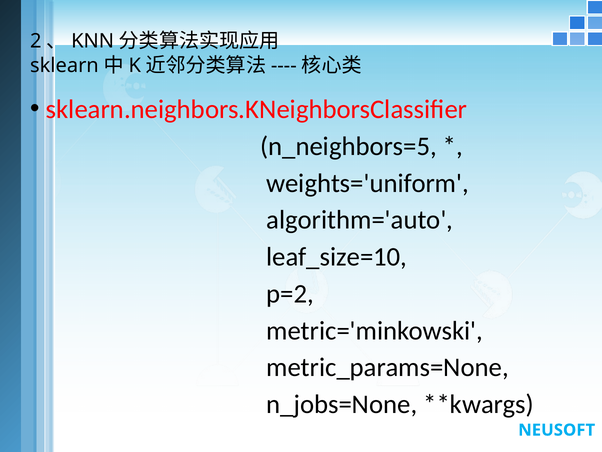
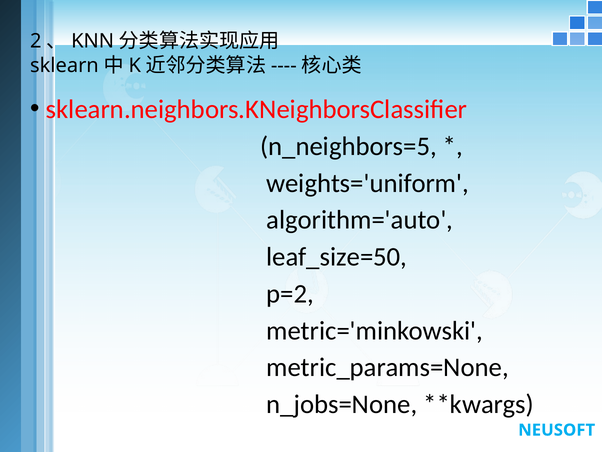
leaf_size=10: leaf_size=10 -> leaf_size=50
